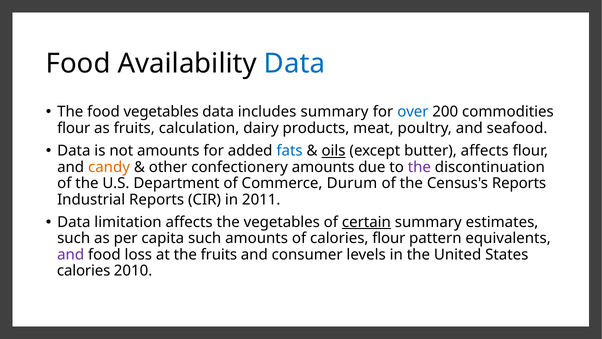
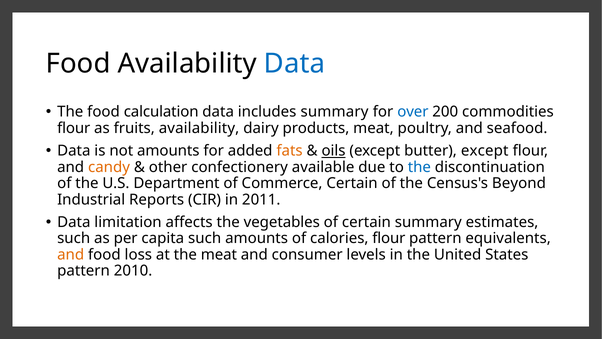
food vegetables: vegetables -> calculation
fruits calculation: calculation -> availability
fats colour: blue -> orange
butter affects: affects -> except
confectionery amounts: amounts -> available
the at (419, 167) colour: purple -> blue
Commerce Durum: Durum -> Certain
Census's Reports: Reports -> Beyond
certain at (366, 222) underline: present -> none
and at (71, 254) colour: purple -> orange
the fruits: fruits -> meat
calories at (84, 271): calories -> pattern
